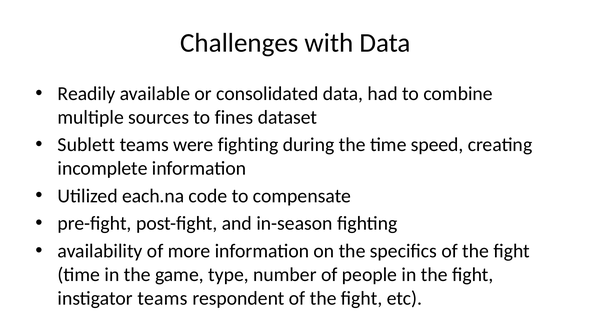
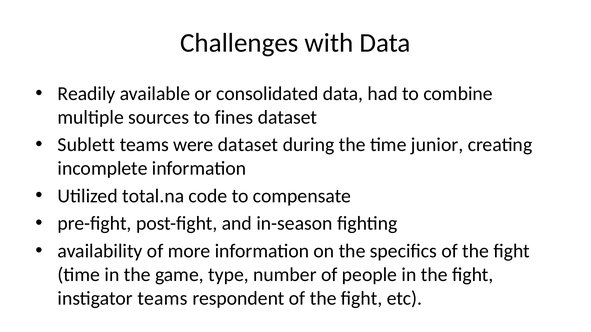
were fighting: fighting -> dataset
speed: speed -> junior
each.na: each.na -> total.na
